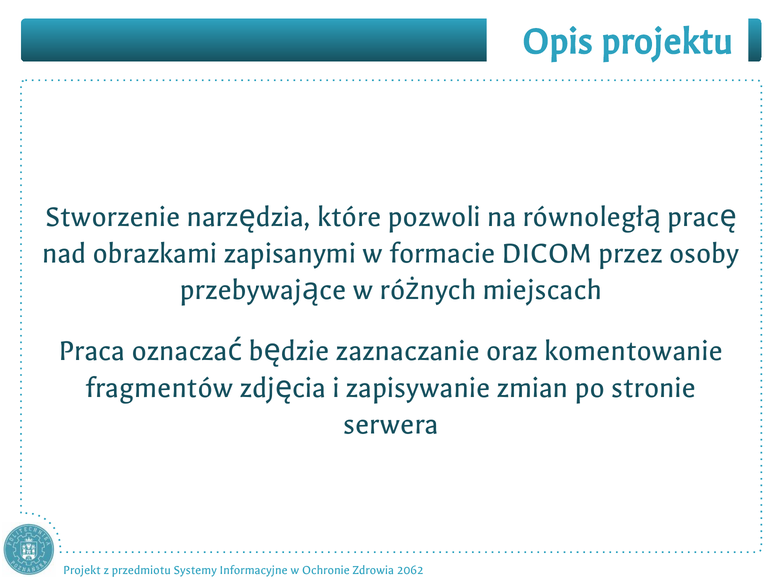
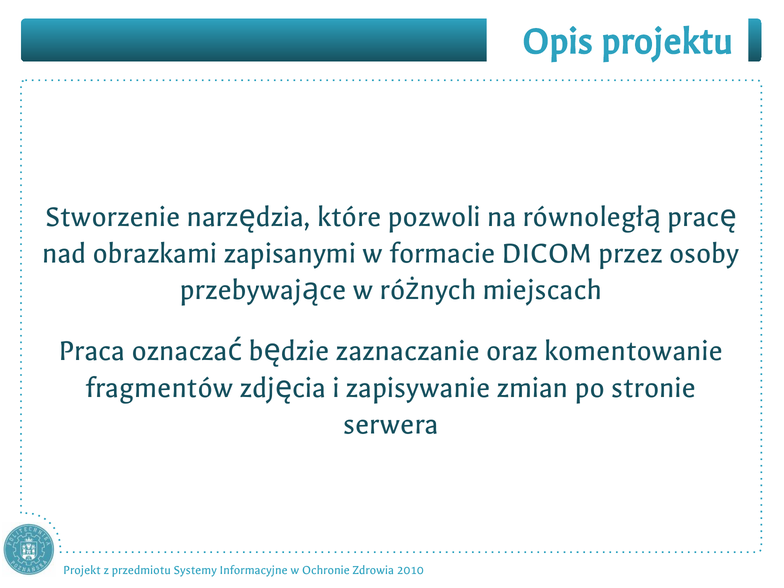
2062: 2062 -> 2010
